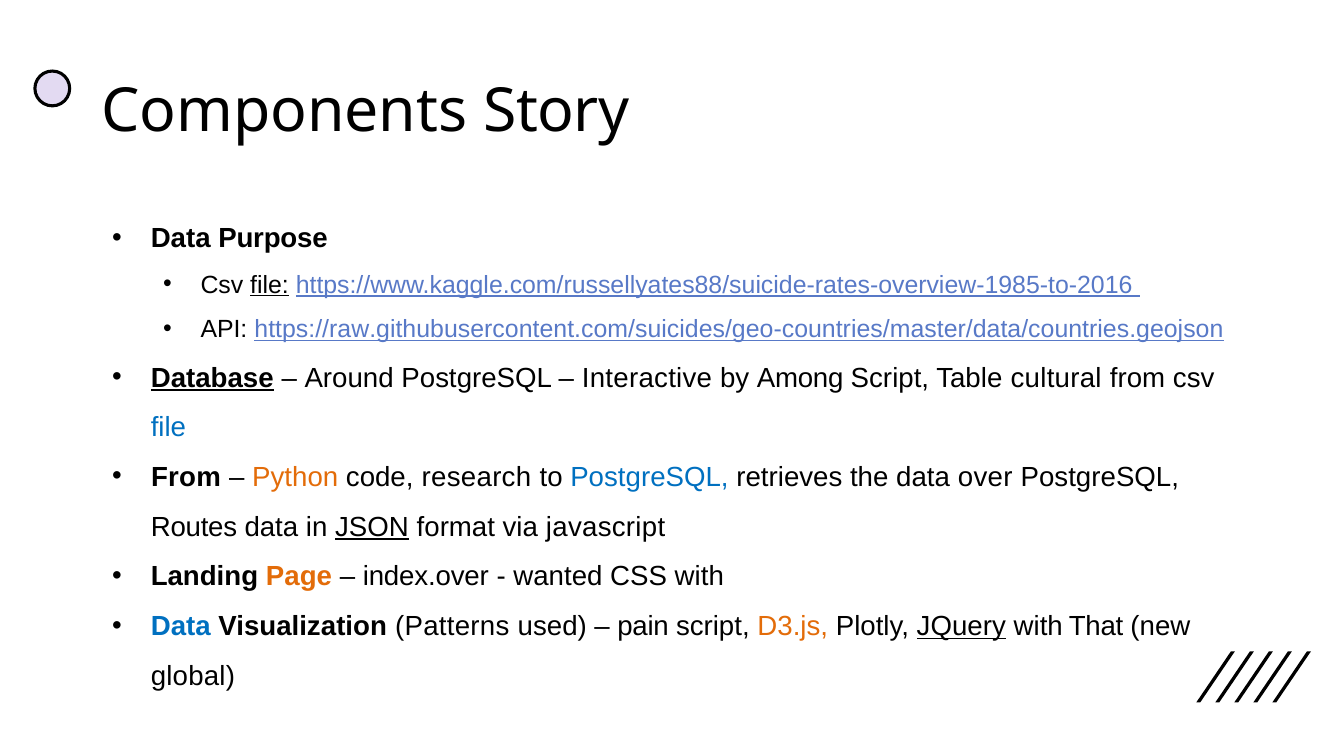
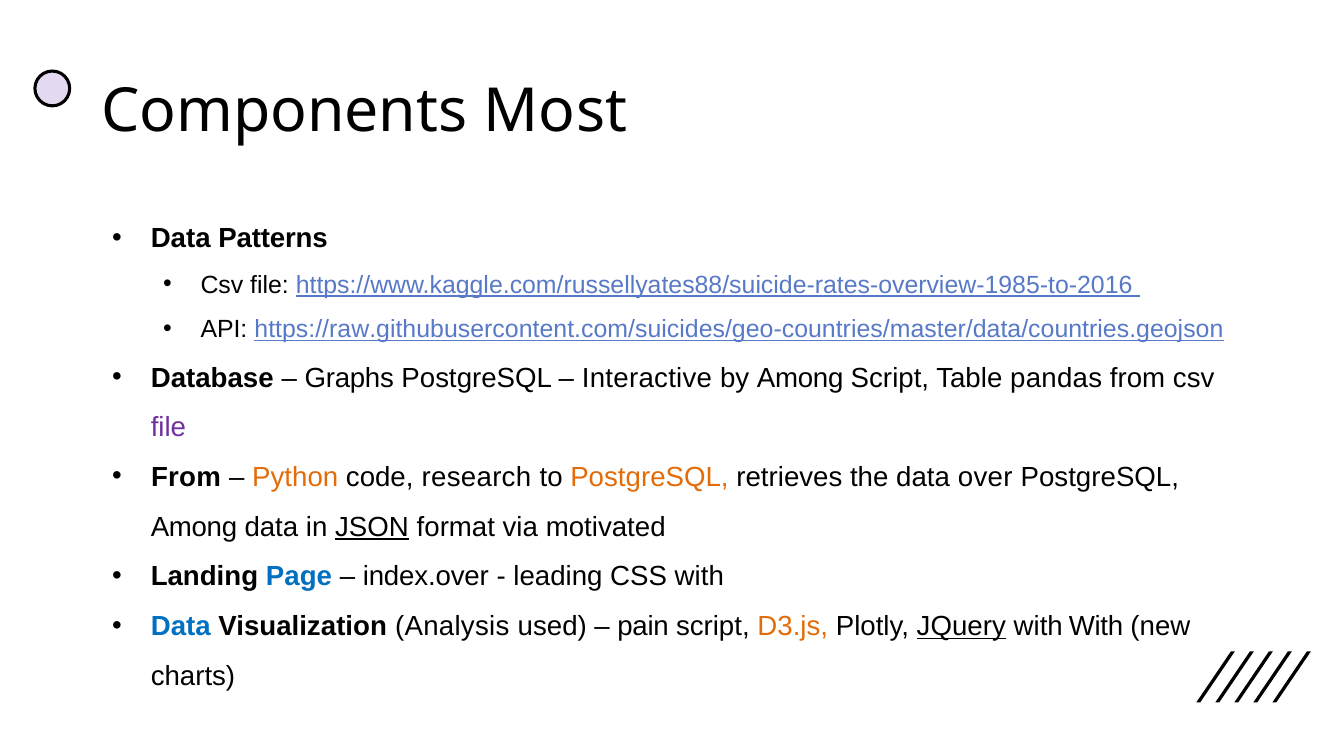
Story: Story -> Most
Purpose: Purpose -> Patterns
file at (269, 285) underline: present -> none
Database underline: present -> none
Around: Around -> Graphs
cultural: cultural -> pandas
file at (168, 428) colour: blue -> purple
PostgreSQL at (649, 477) colour: blue -> orange
Routes at (194, 527): Routes -> Among
javascript: javascript -> motivated
Page colour: orange -> blue
wanted: wanted -> leading
Patterns: Patterns -> Analysis
with That: That -> With
global: global -> charts
